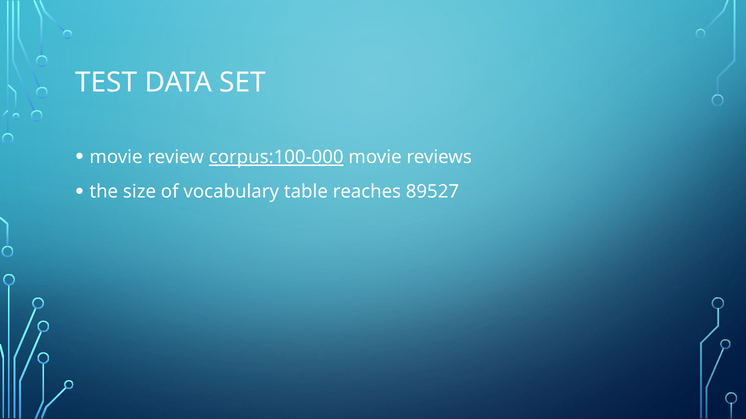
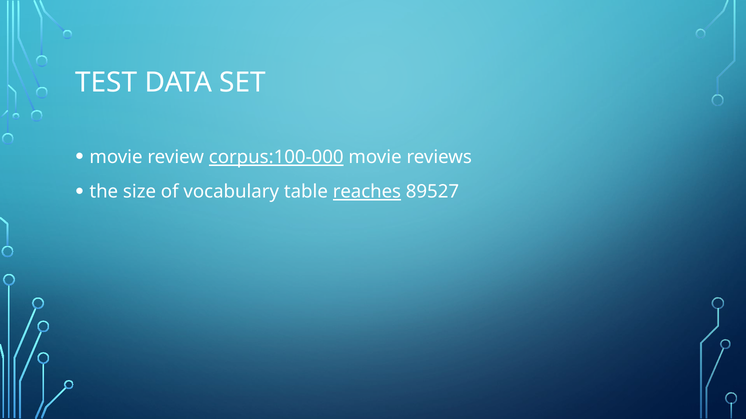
reaches underline: none -> present
